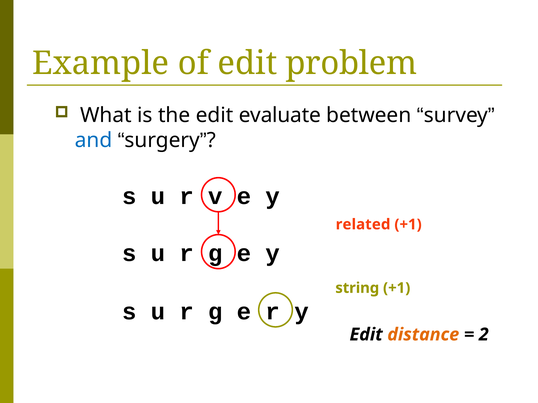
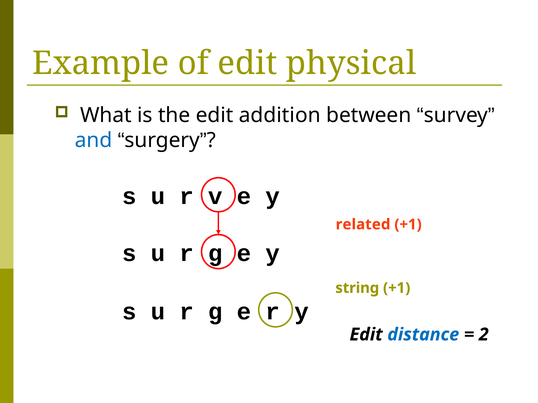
problem: problem -> physical
evaluate: evaluate -> addition
distance colour: orange -> blue
